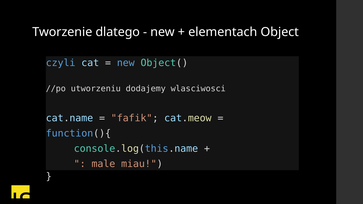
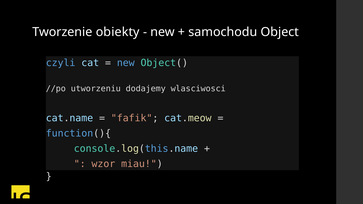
dlatego: dlatego -> obiekty
elementach: elementach -> samochodu
male: male -> wzor
